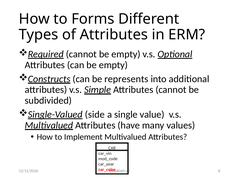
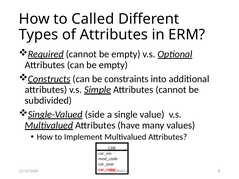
Forms: Forms -> Called
represents: represents -> constraints
